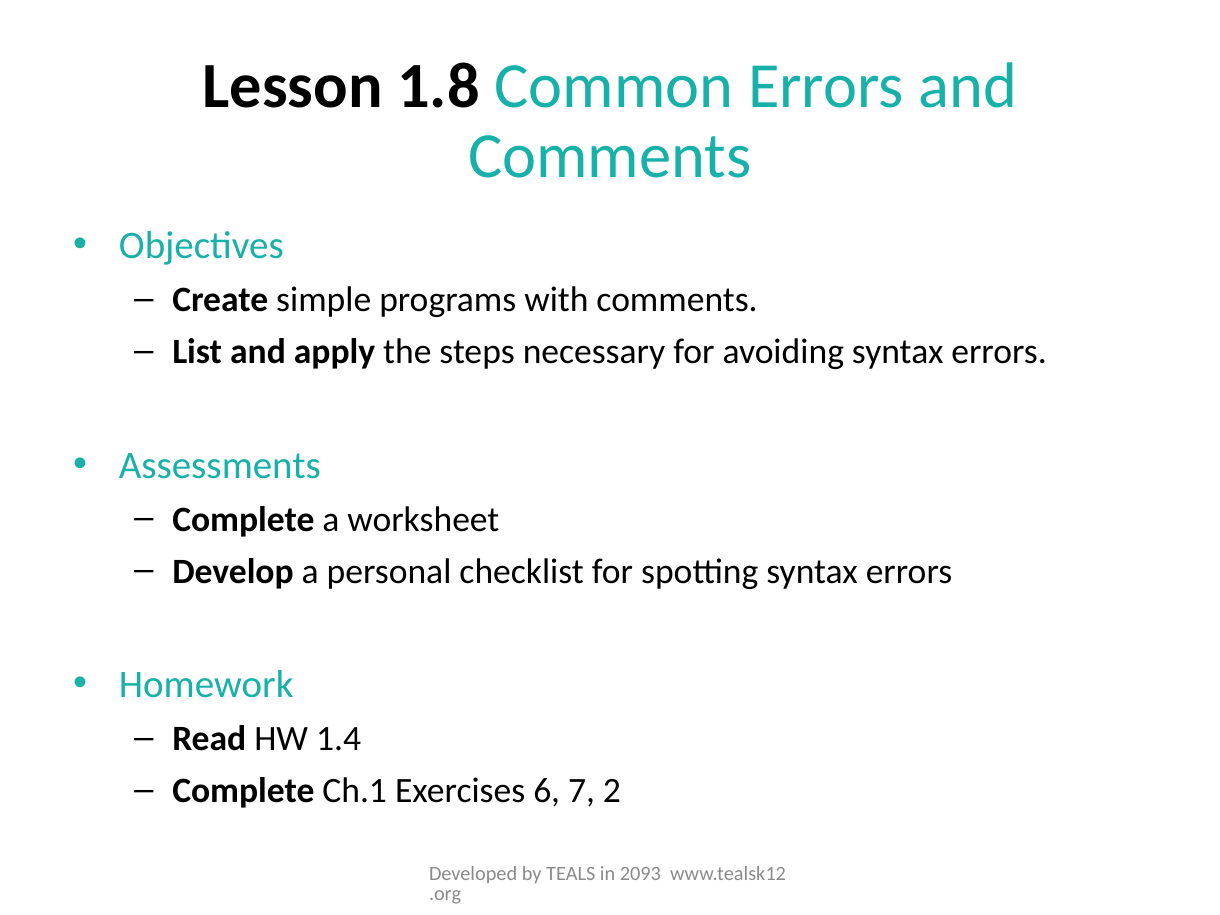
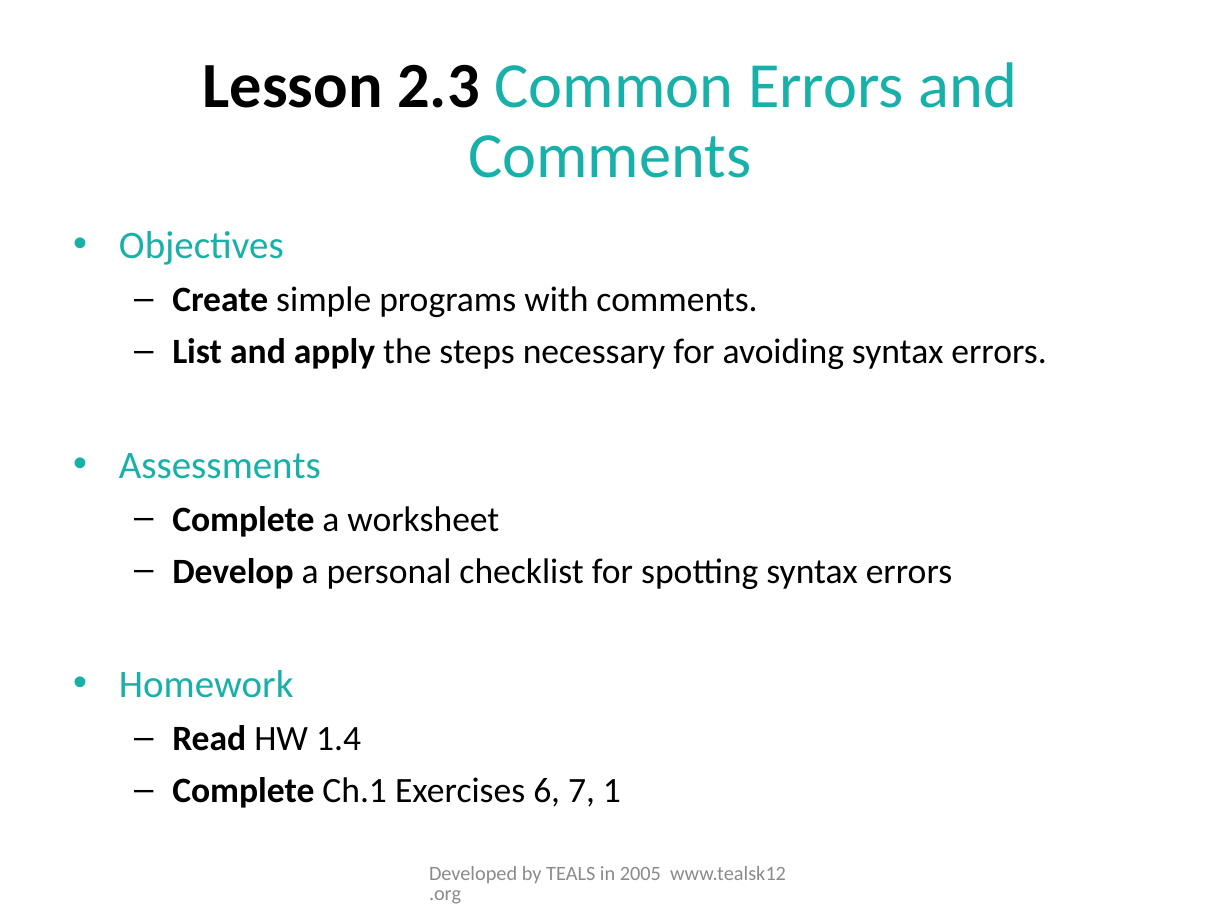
1.8: 1.8 -> 2.3
2: 2 -> 1
2093: 2093 -> 2005
